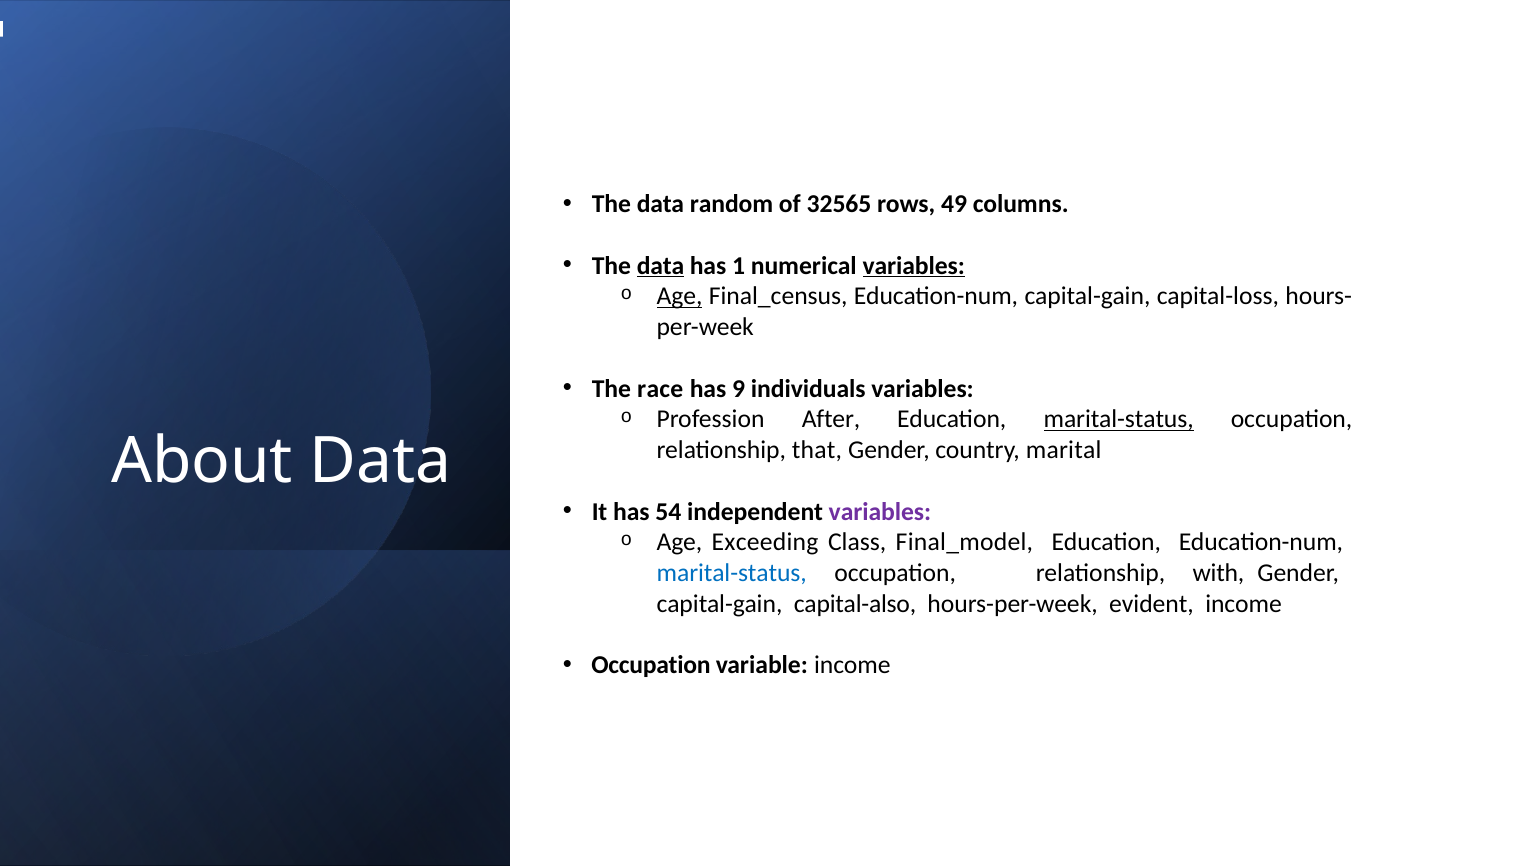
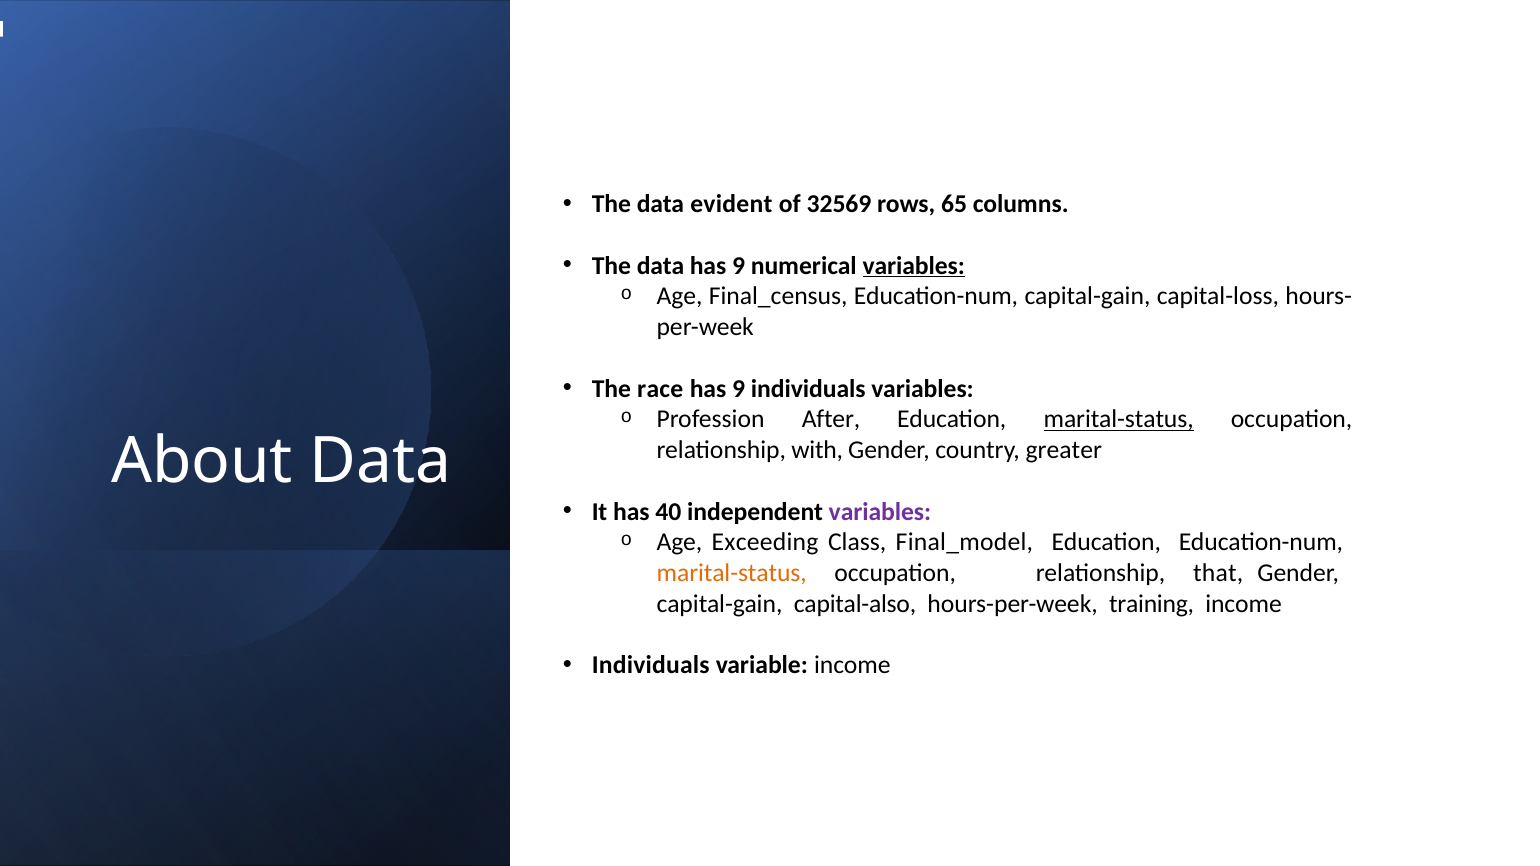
random: random -> evident
32565: 32565 -> 32569
49: 49 -> 65
data at (660, 266) underline: present -> none
1 at (739, 266): 1 -> 9
Age at (680, 297) underline: present -> none
that: that -> with
marital: marital -> greater
54: 54 -> 40
marital-status at (732, 573) colour: blue -> orange
with: with -> that
evident: evident -> training
Occupation at (651, 665): Occupation -> Individuals
